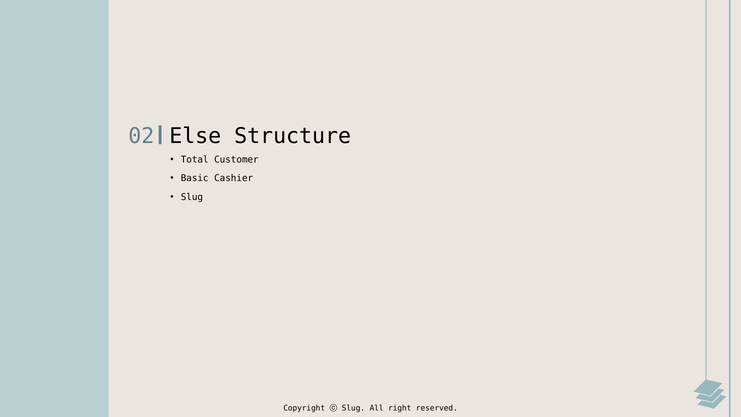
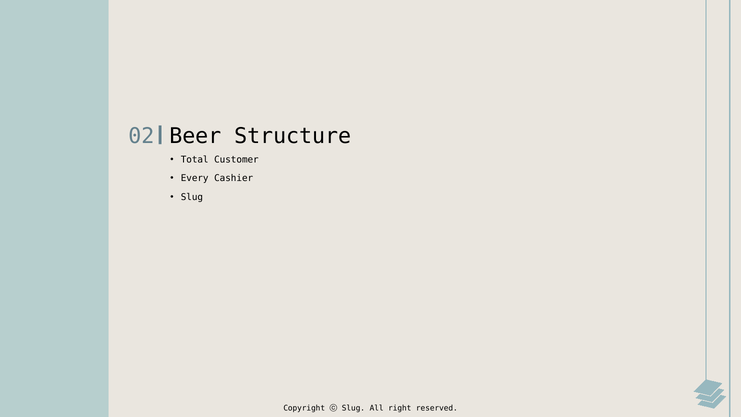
Else: Else -> Beer
Basic: Basic -> Every
